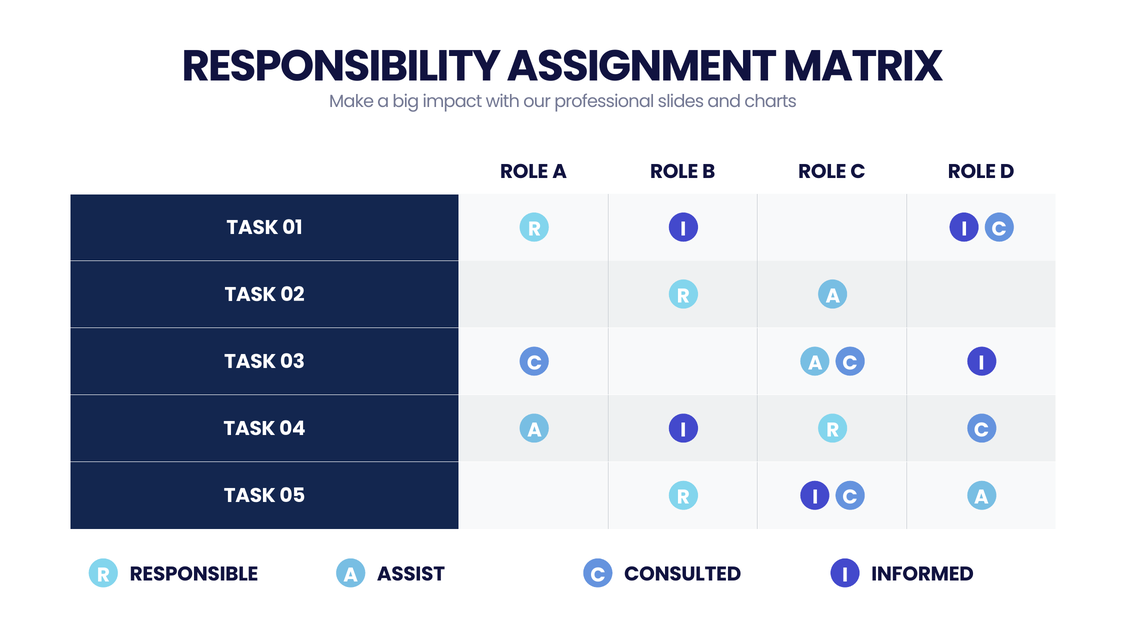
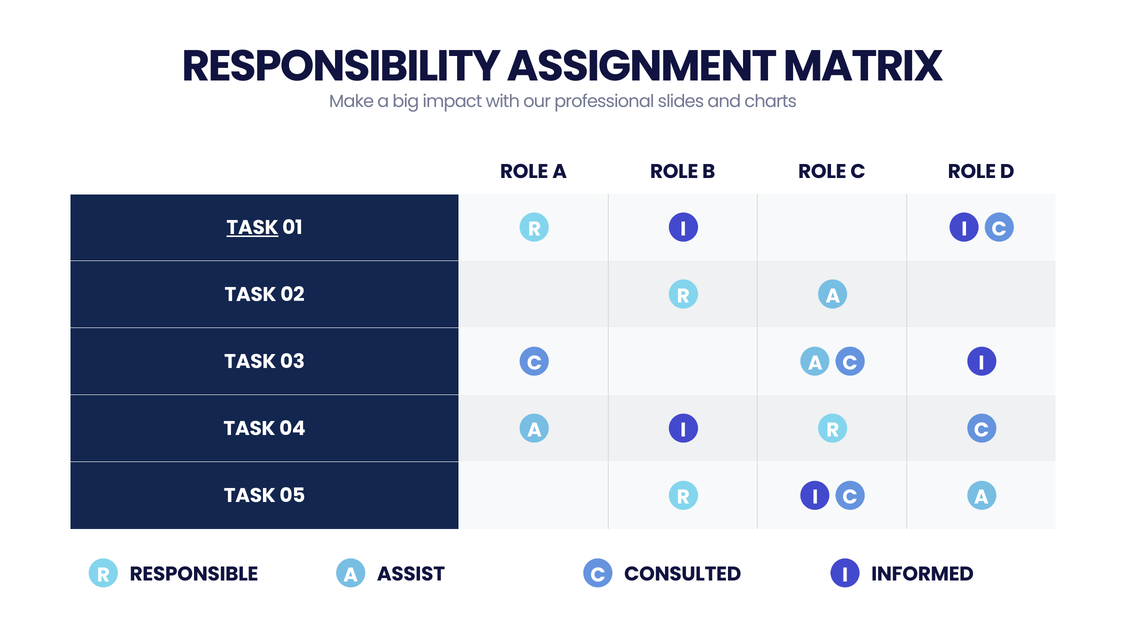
TASK at (253, 228) underline: none -> present
